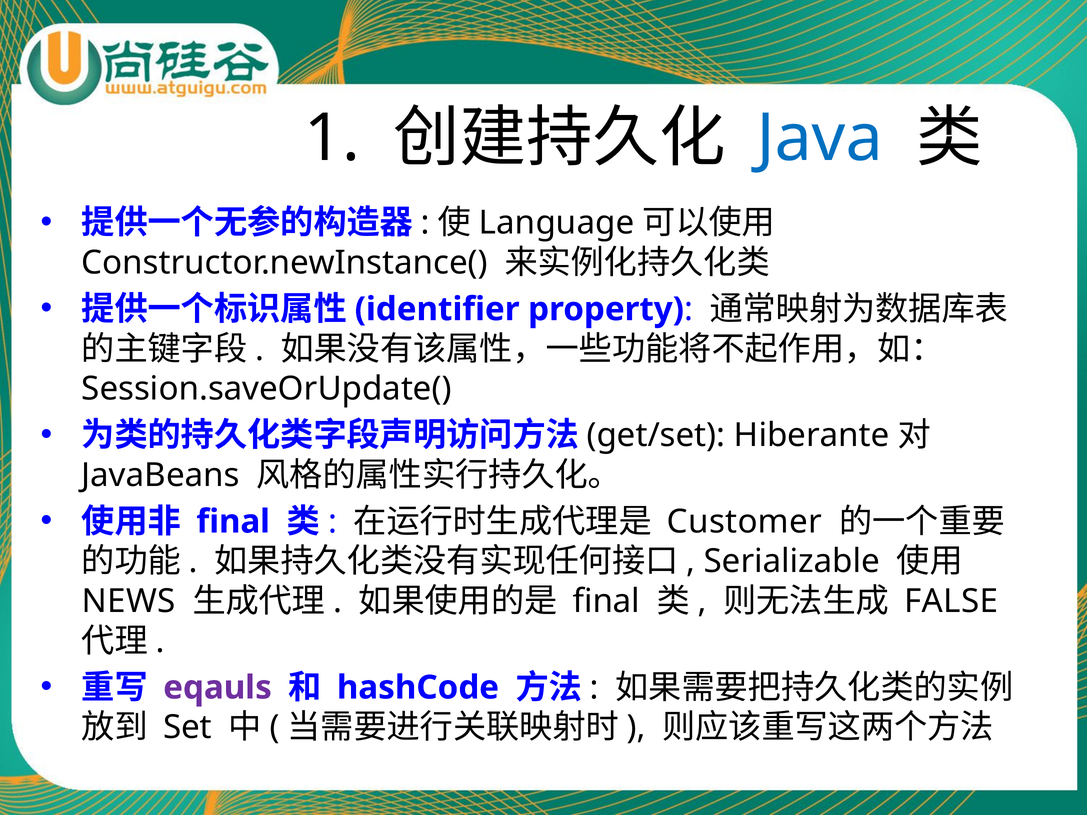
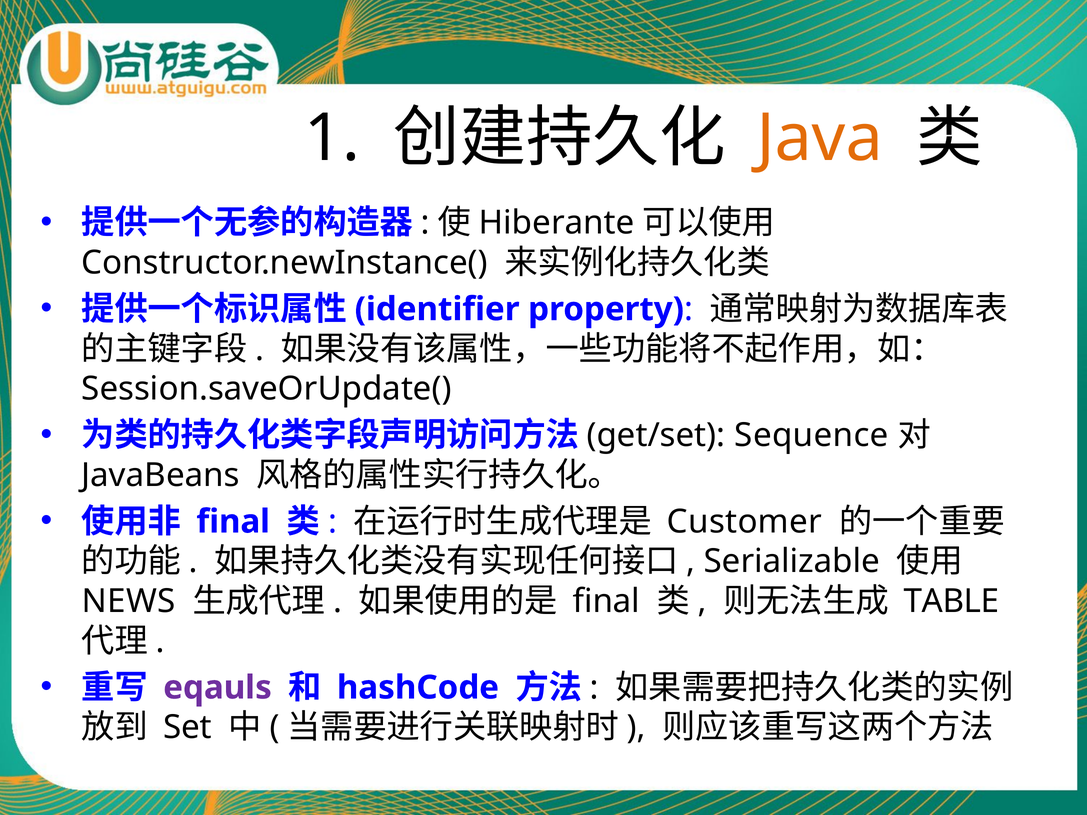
Java colour: blue -> orange
Language: Language -> Hiberante
Hiberante: Hiberante -> Sequence
FALSE: FALSE -> TABLE
